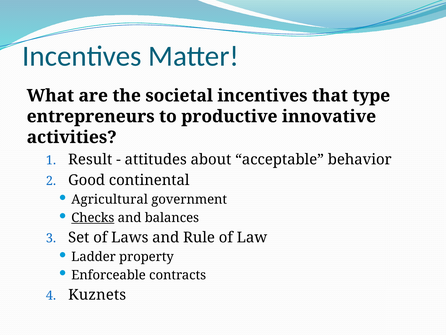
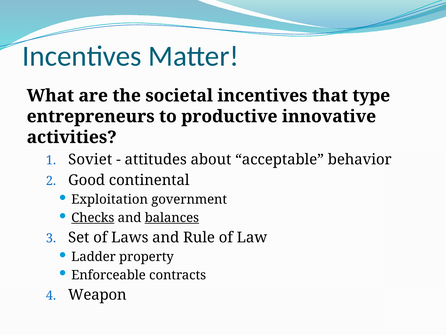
Result: Result -> Soviet
Agricultural: Agricultural -> Exploitation
balances underline: none -> present
Kuznets: Kuznets -> Weapon
